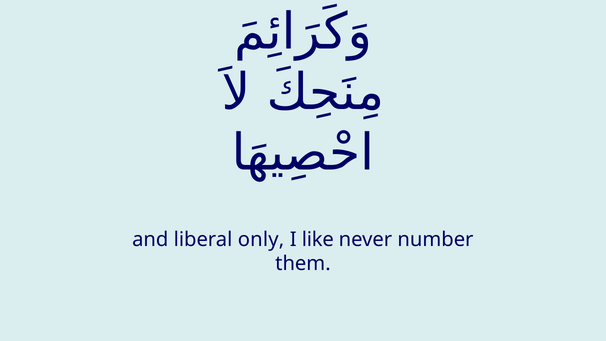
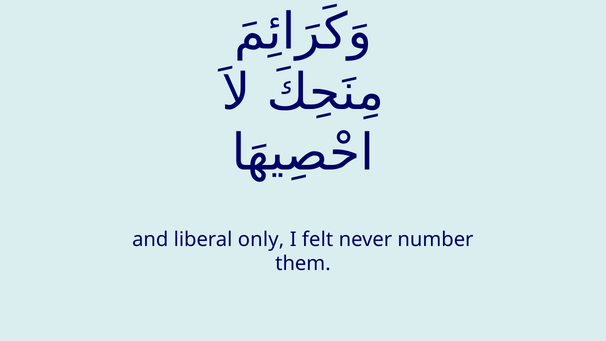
like: like -> felt
